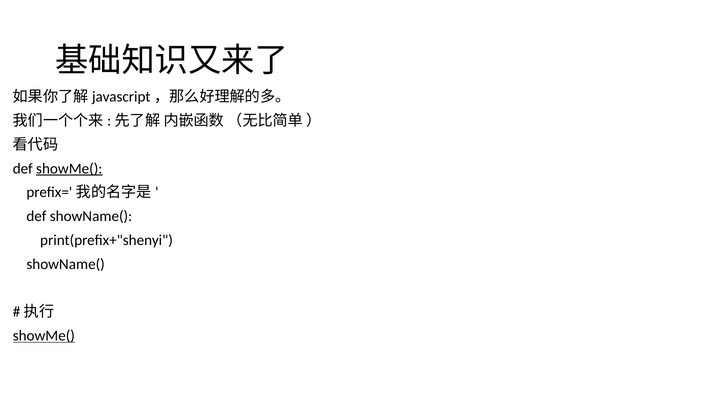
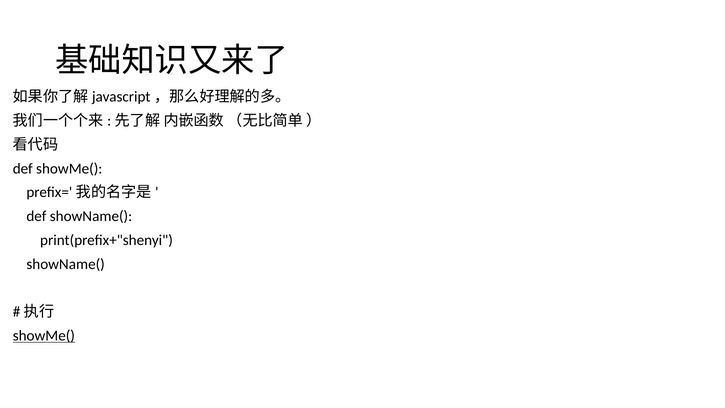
showMe( at (69, 169) underline: present -> none
